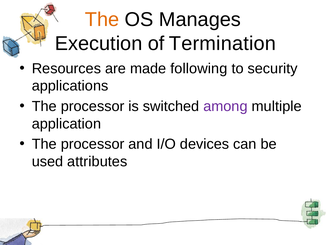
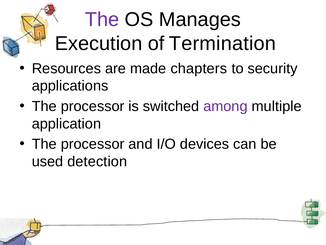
The at (102, 20) colour: orange -> purple
following: following -> chapters
attributes: attributes -> detection
